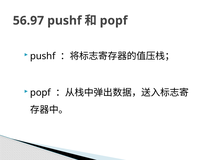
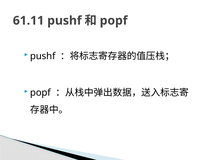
56.97: 56.97 -> 61.11
